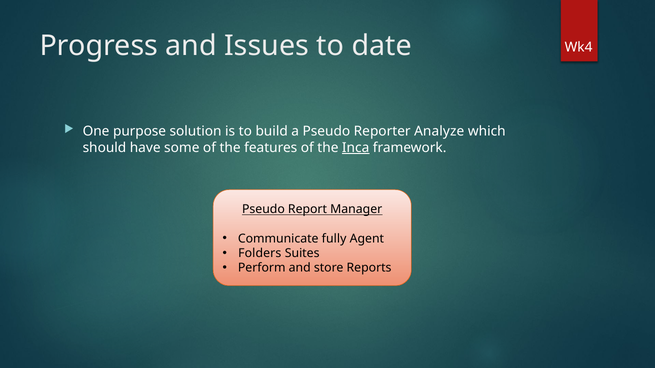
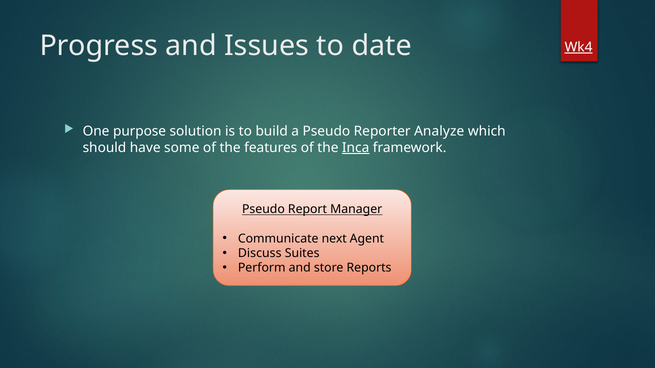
Wk4 underline: none -> present
fully: fully -> next
Folders: Folders -> Discuss
